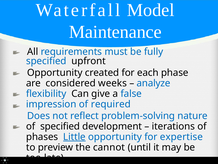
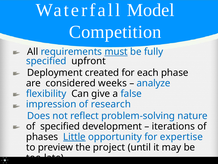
Maintenance: Maintenance -> Competition
must underline: none -> present
Opportunity at (55, 72): Opportunity -> Deployment
required: required -> research
cannot: cannot -> project
